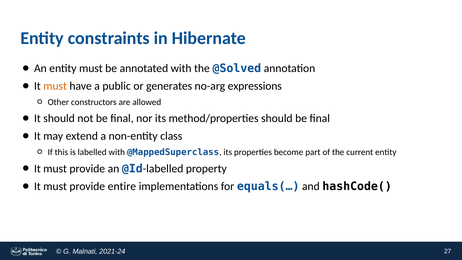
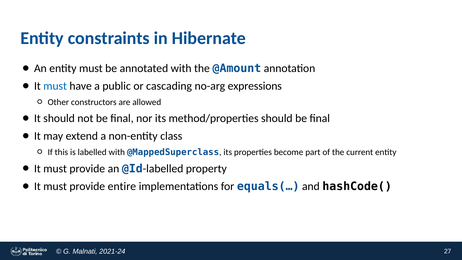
@Solved: @Solved -> @Amount
must at (55, 86) colour: orange -> blue
generates: generates -> cascading
